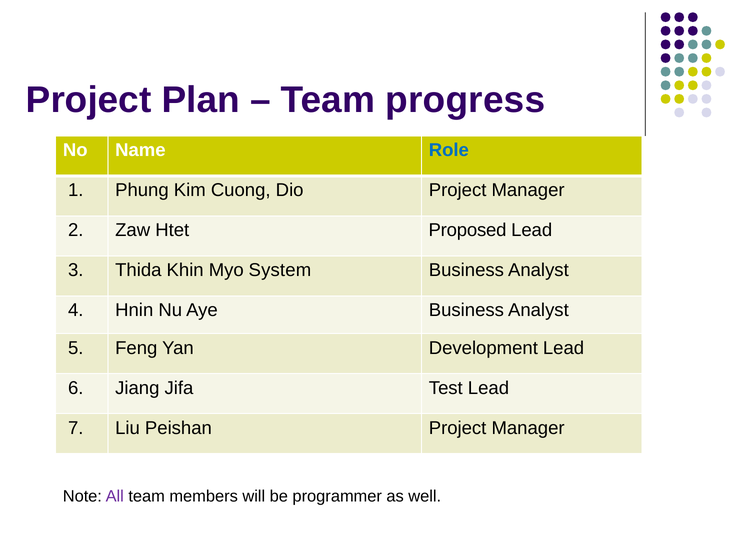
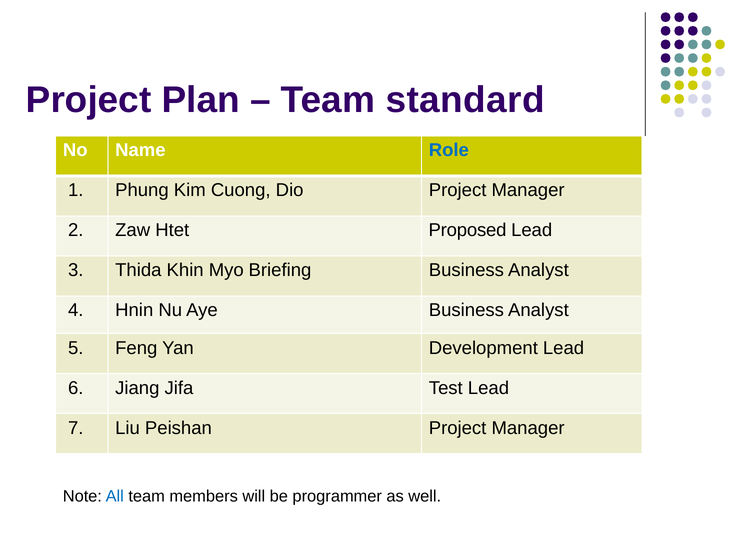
progress: progress -> standard
System: System -> Briefing
All colour: purple -> blue
